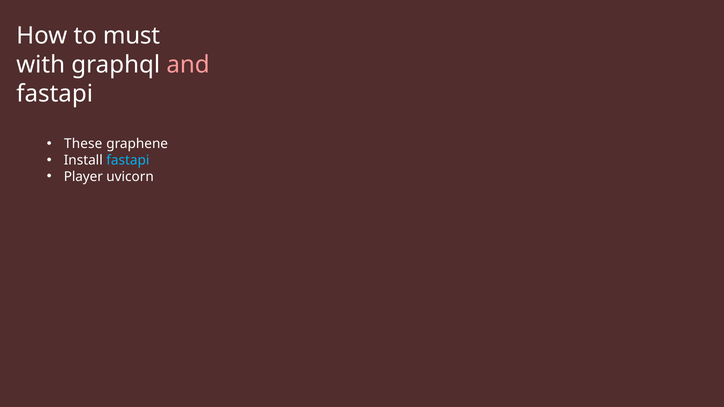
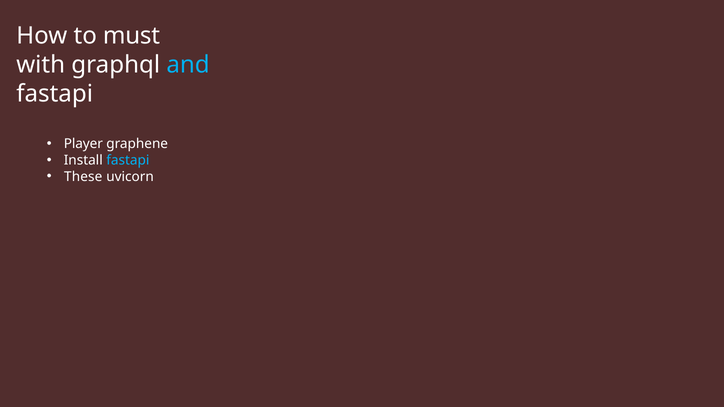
and colour: pink -> light blue
These: These -> Player
Player: Player -> These
